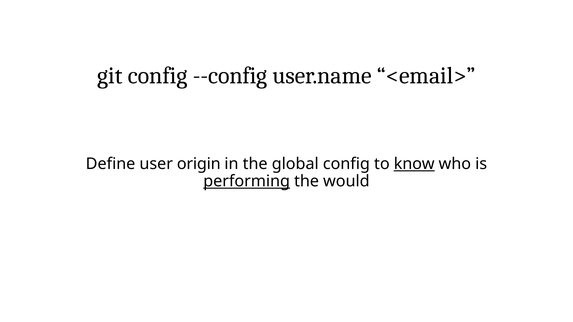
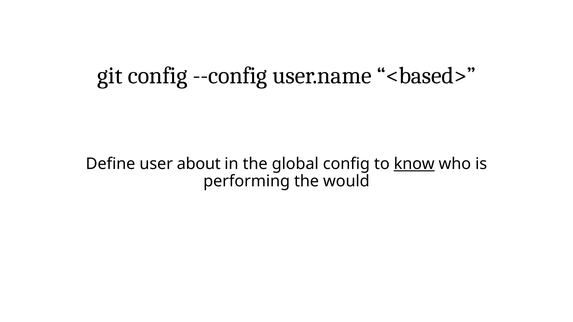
<email>: <email> -> <based>
origin: origin -> about
performing underline: present -> none
